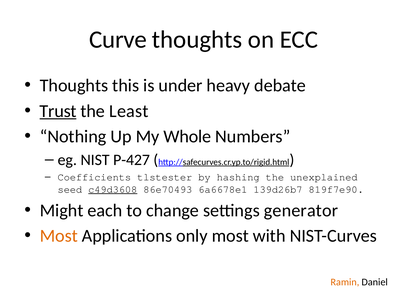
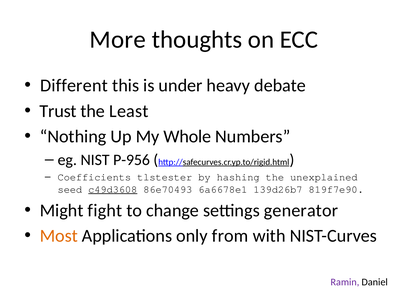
Curve: Curve -> More
Thoughts at (74, 86): Thoughts -> Different
Trust underline: present -> none
P-427: P-427 -> P-956
each: each -> fight
only most: most -> from
Ramin colour: orange -> purple
